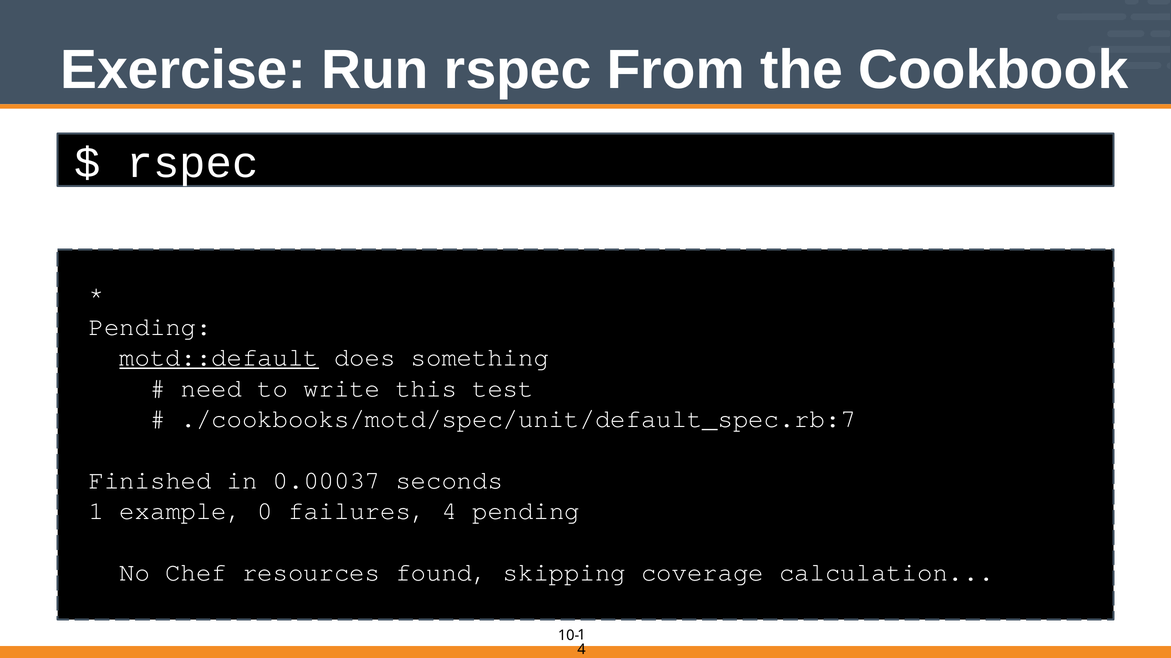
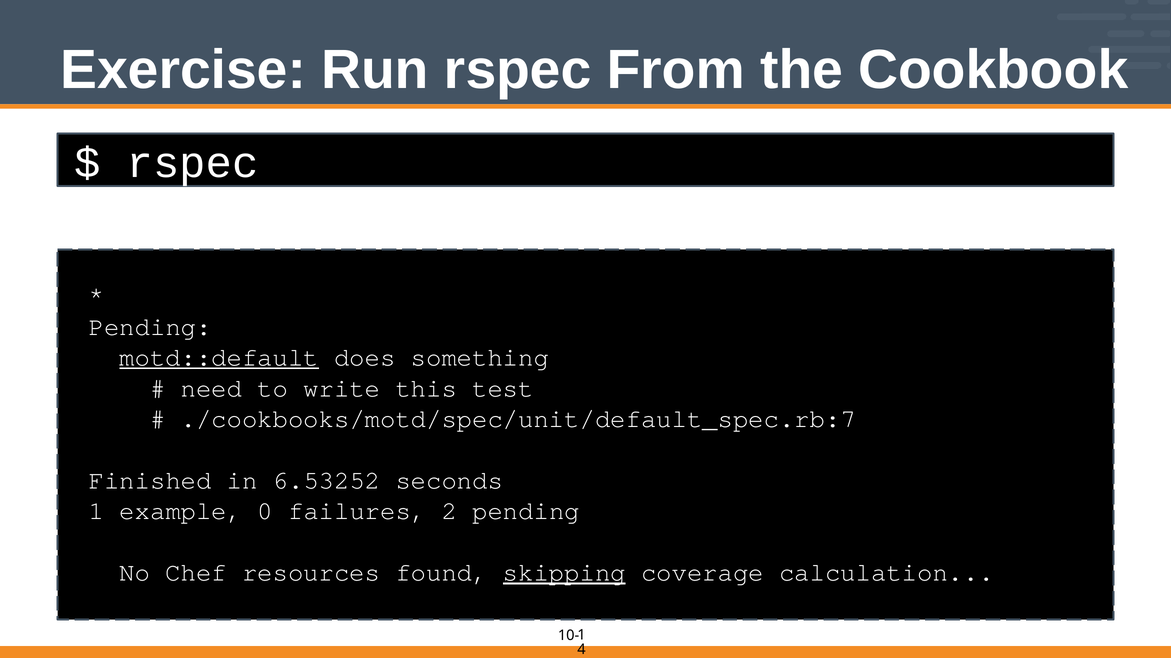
0.00037: 0.00037 -> 6.53252
failures 4: 4 -> 2
skipping underline: none -> present
